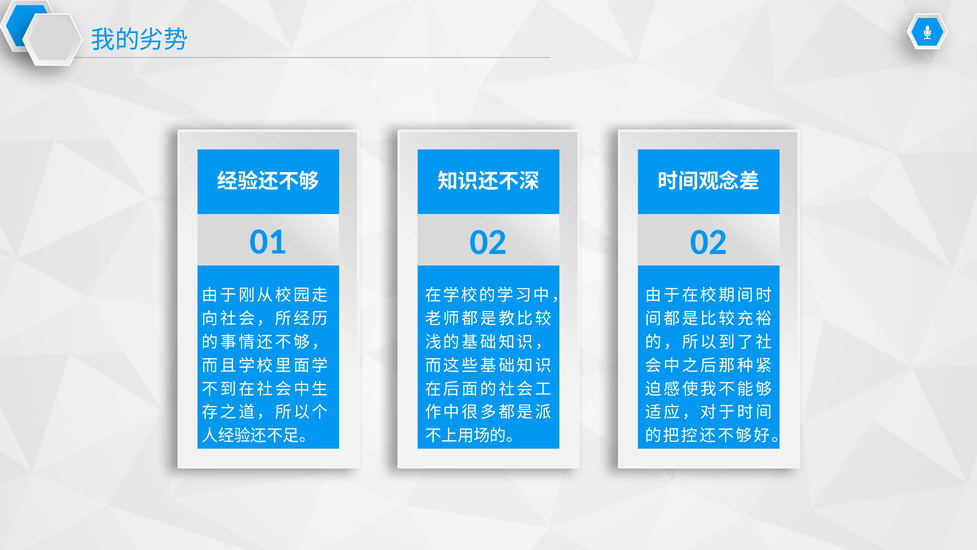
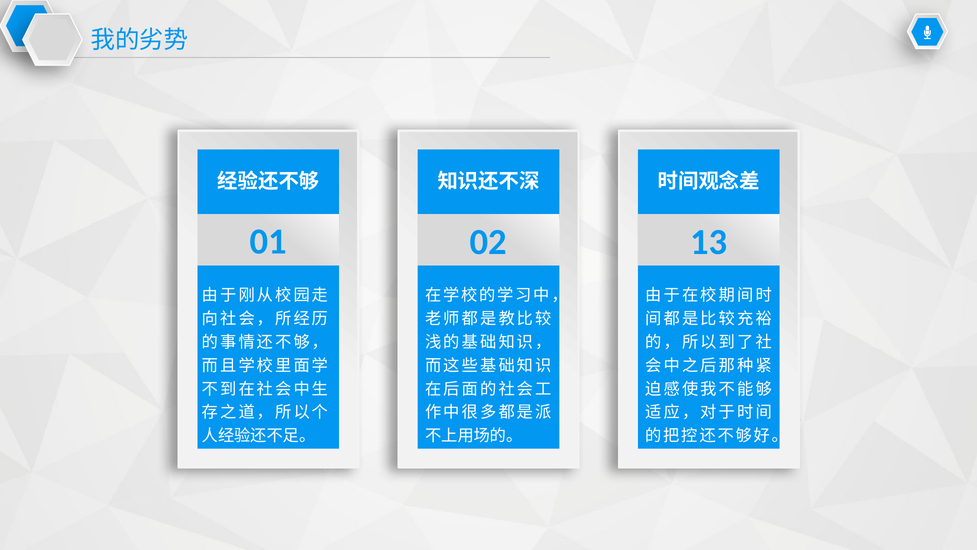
02 02: 02 -> 13
